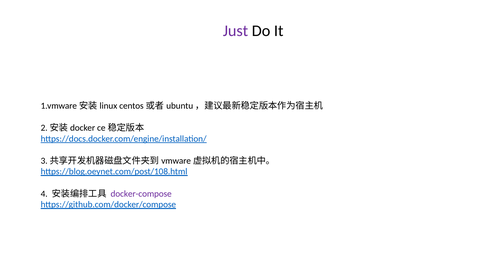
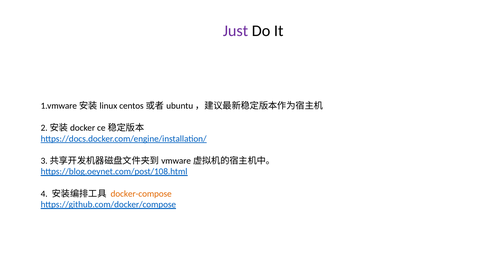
docker-compose colour: purple -> orange
